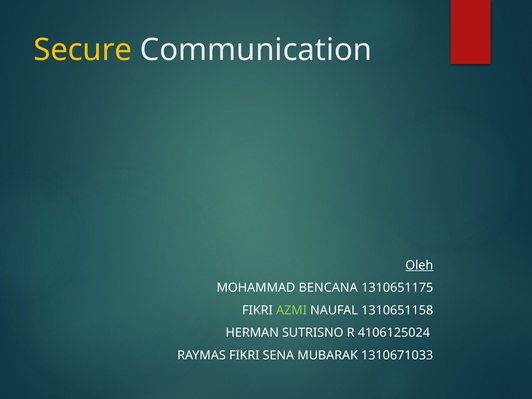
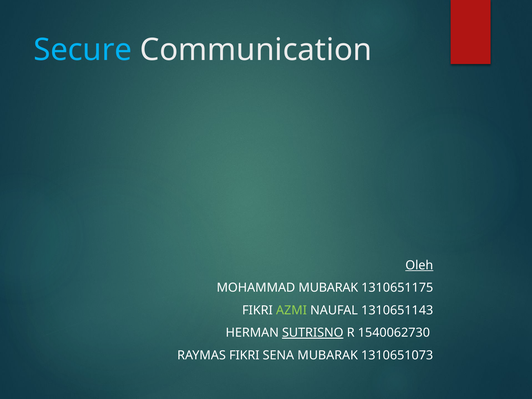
Secure colour: yellow -> light blue
MOHAMMAD BENCANA: BENCANA -> MUBARAK
1310651158: 1310651158 -> 1310651143
SUTRISNO underline: none -> present
4106125024: 4106125024 -> 1540062730
1310671033: 1310671033 -> 1310651073
